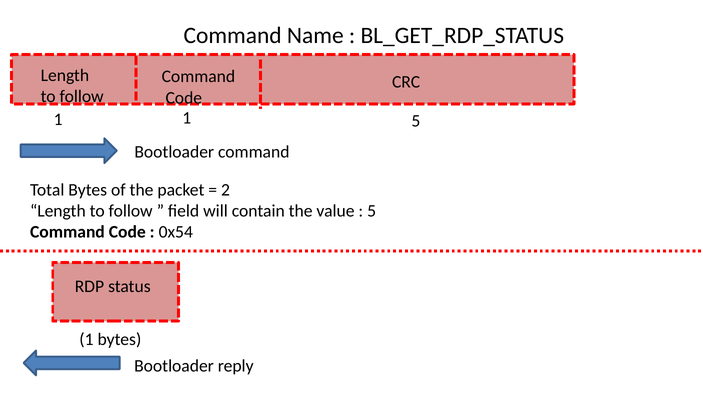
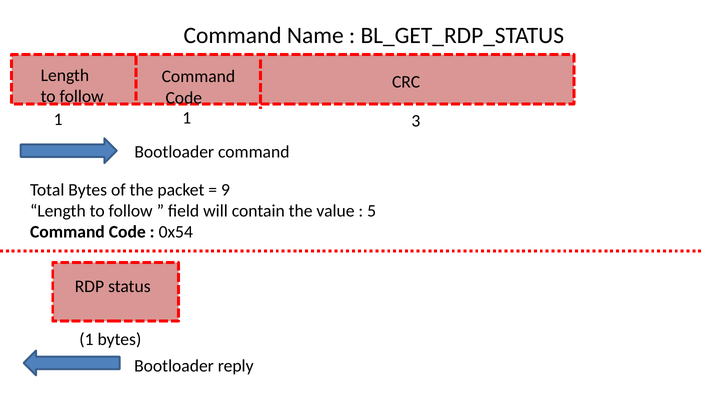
1 5: 5 -> 3
2: 2 -> 9
